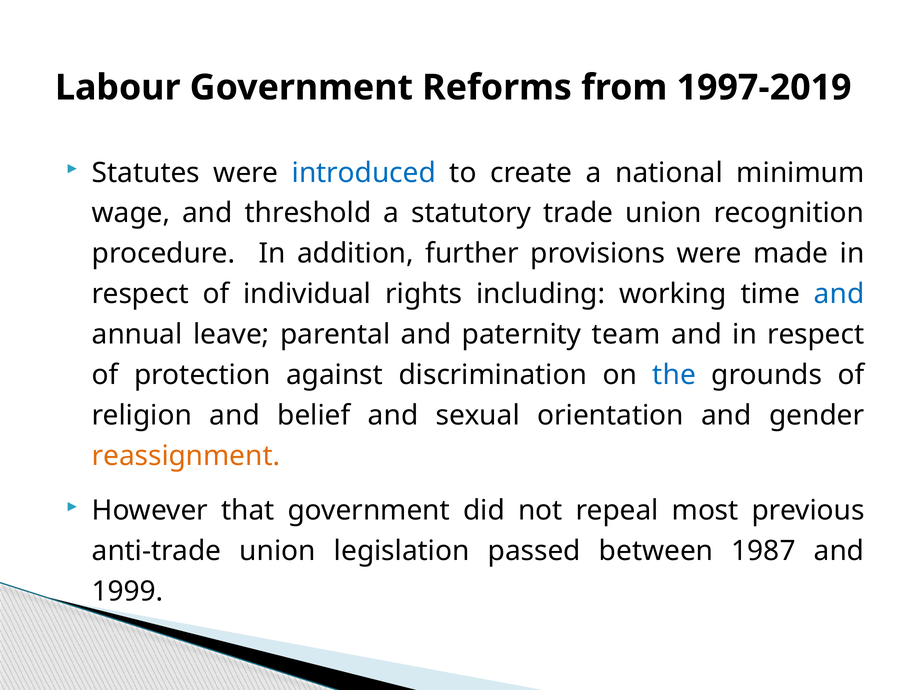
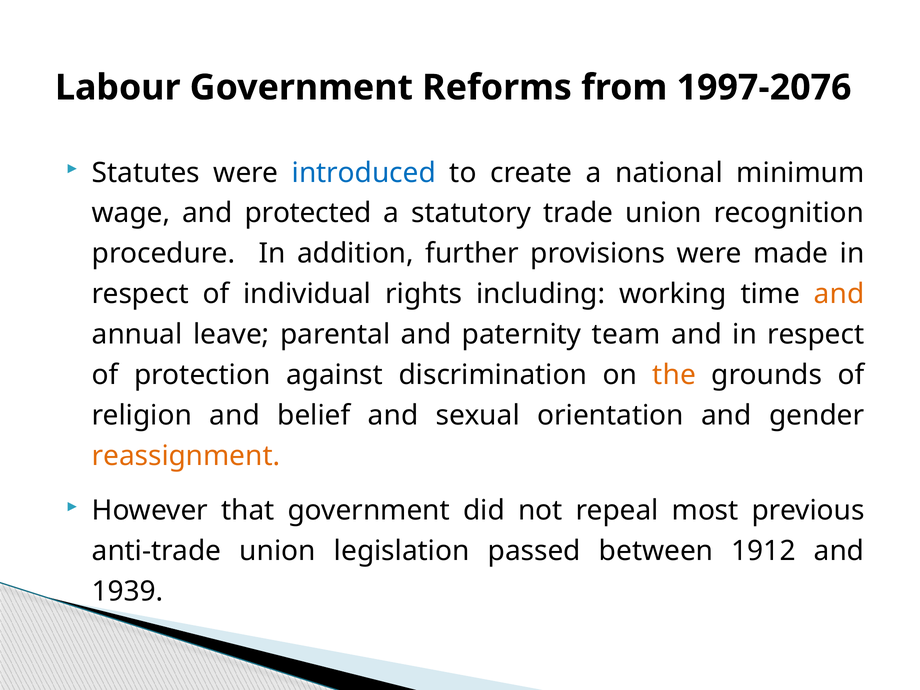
1997-2019: 1997-2019 -> 1997-2076
threshold: threshold -> protected
and at (839, 294) colour: blue -> orange
the colour: blue -> orange
1987: 1987 -> 1912
1999: 1999 -> 1939
